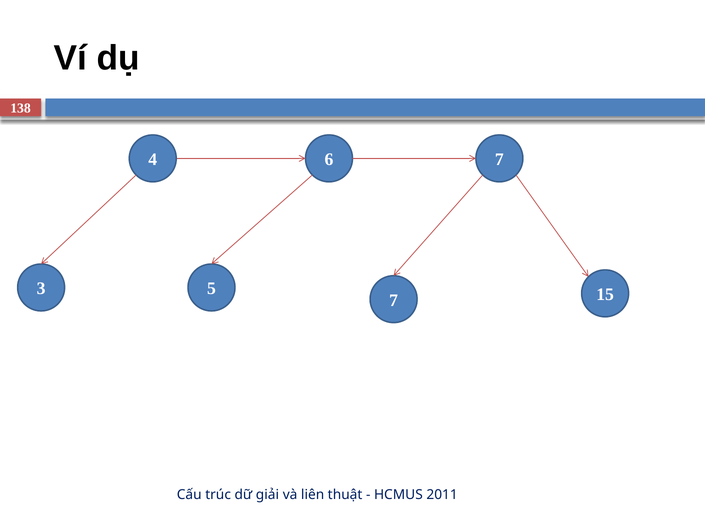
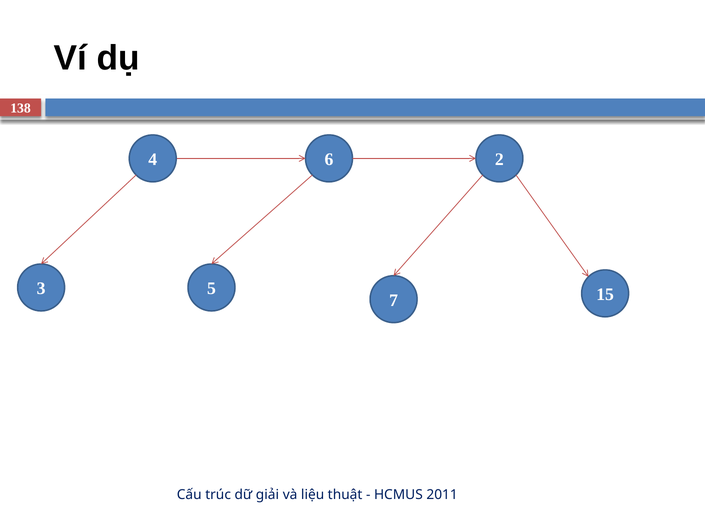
6 7: 7 -> 2
liên: liên -> liệu
